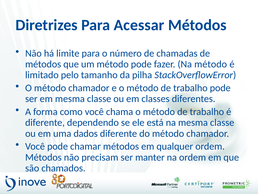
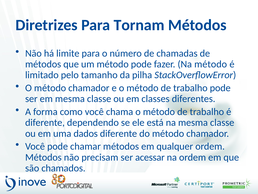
Acessar: Acessar -> Tornam
manter: manter -> acessar
